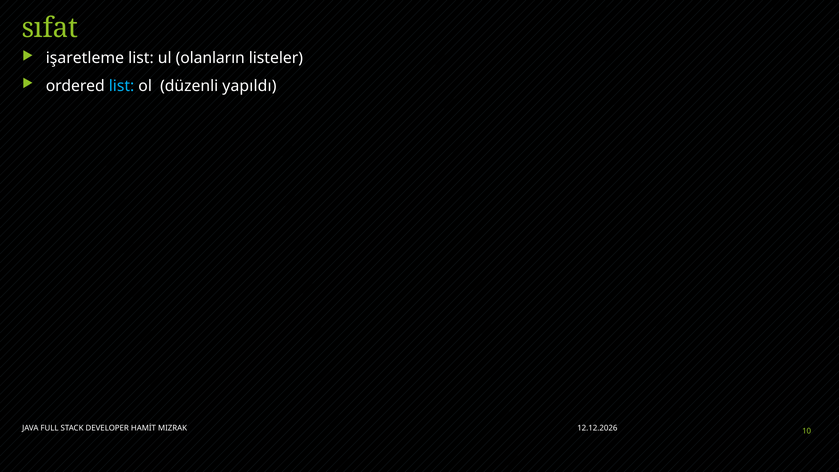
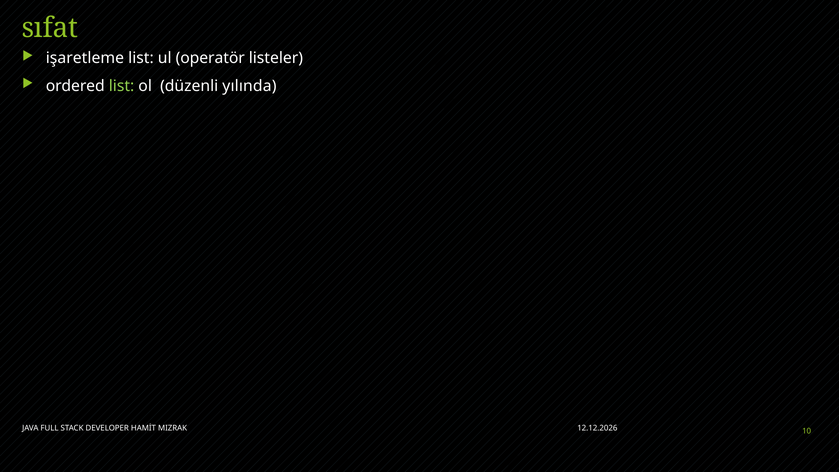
olanların: olanların -> operatör
list at (122, 86) colour: light blue -> light green
yapıldı: yapıldı -> yılında
